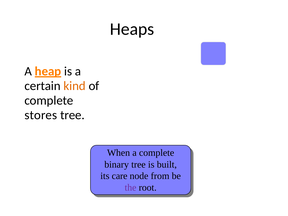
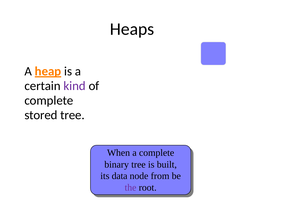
kind colour: orange -> purple
stores: stores -> stored
care: care -> data
